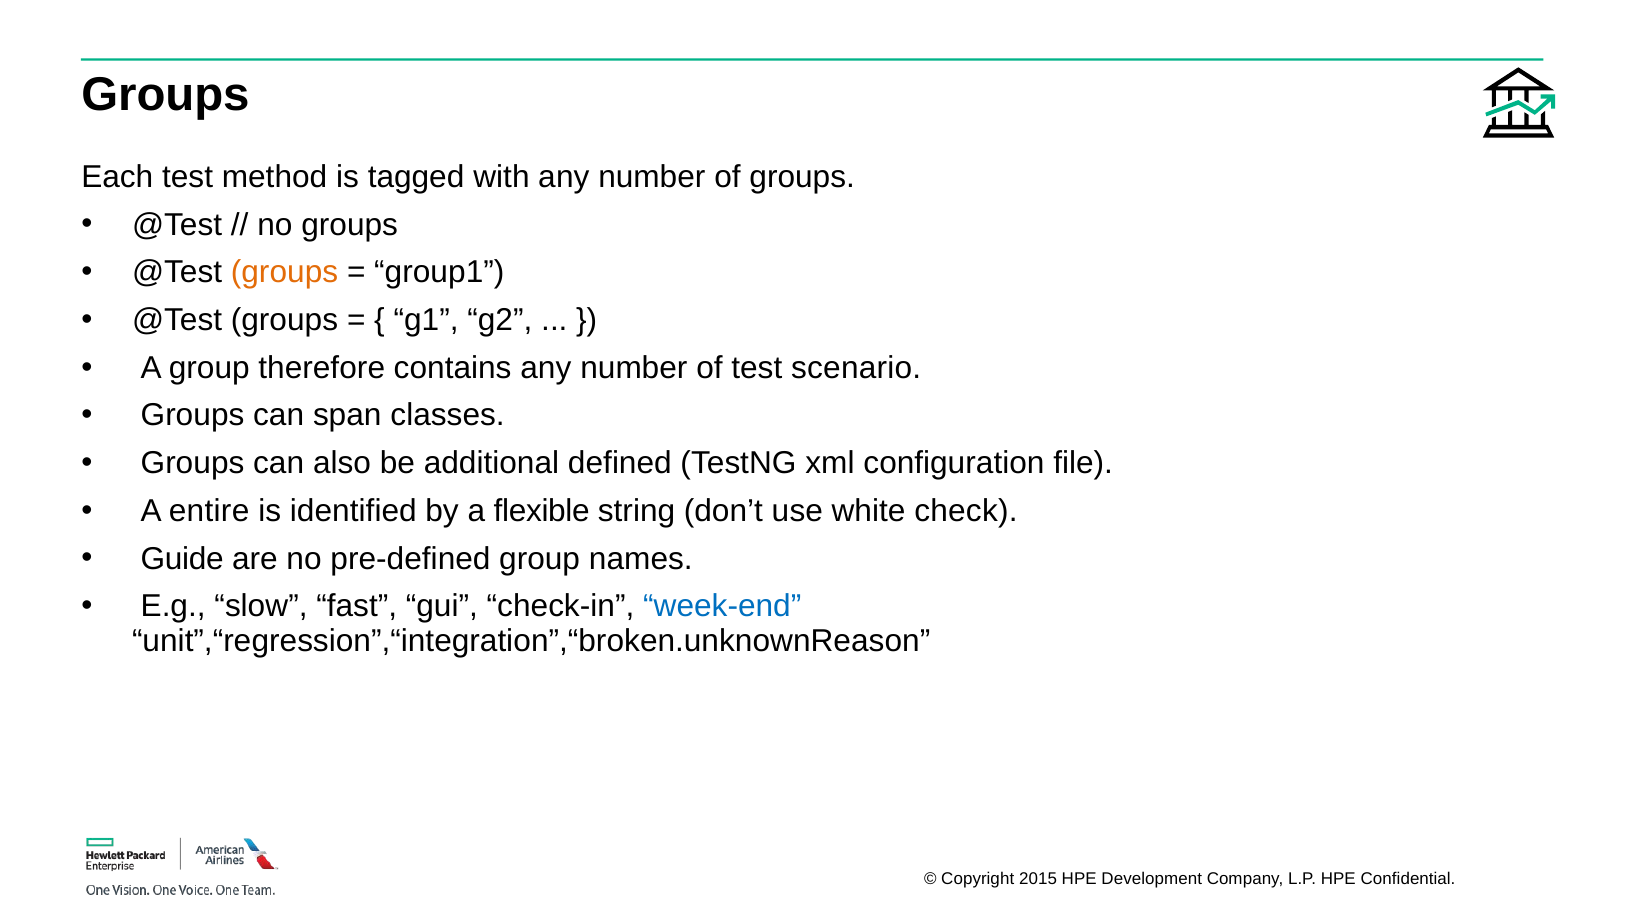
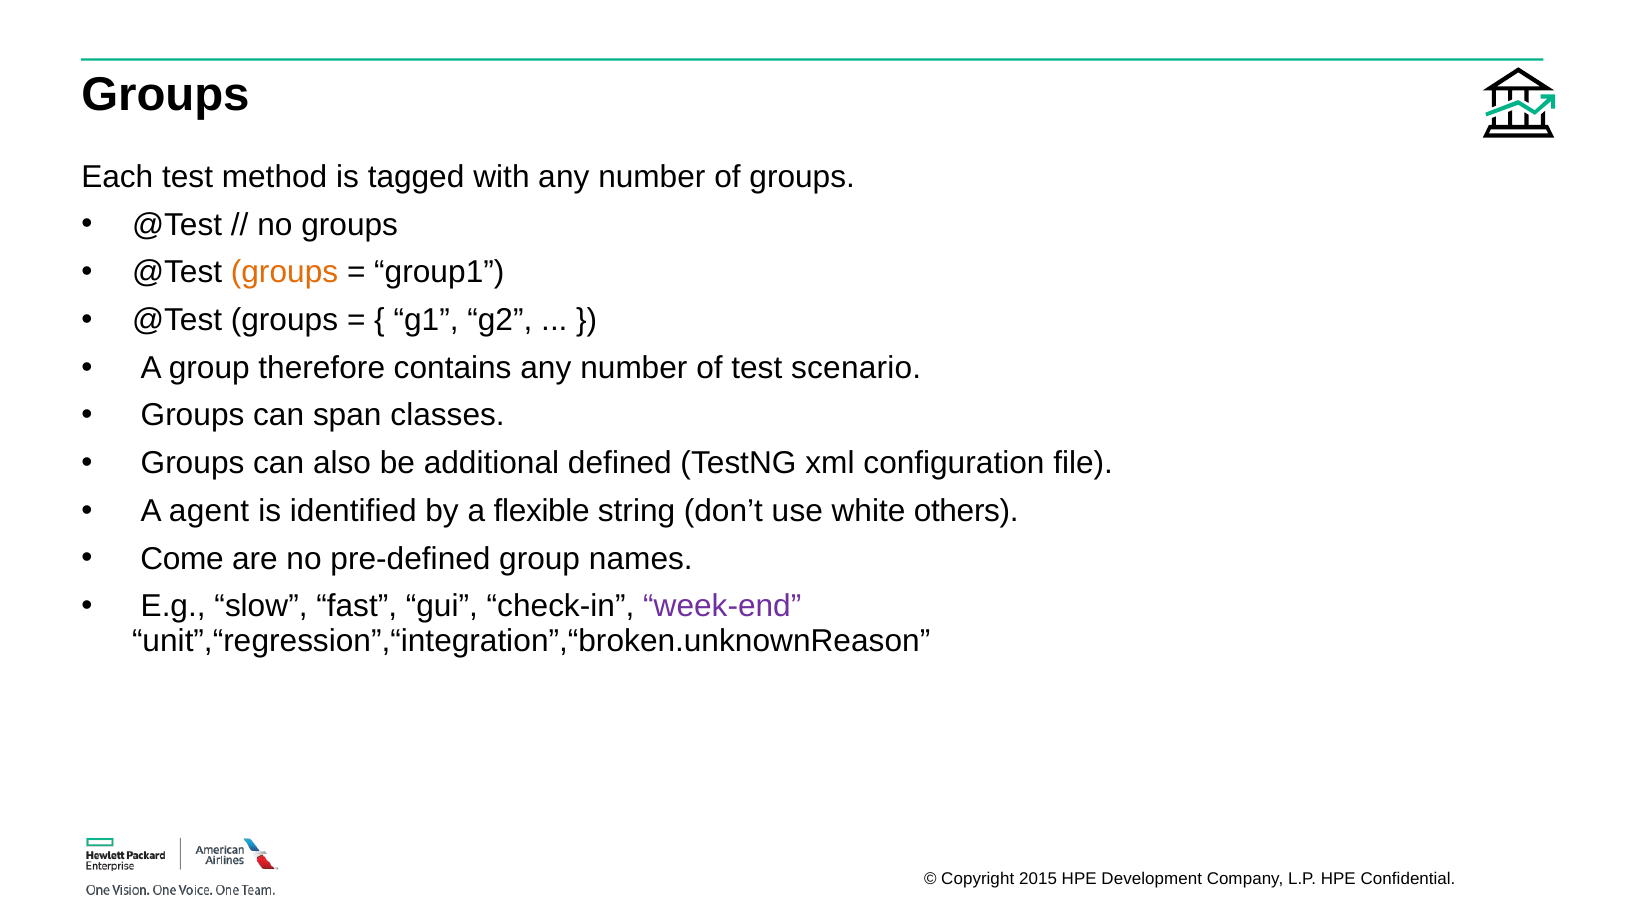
entire: entire -> agent
check: check -> others
Guide: Guide -> Come
week-end colour: blue -> purple
